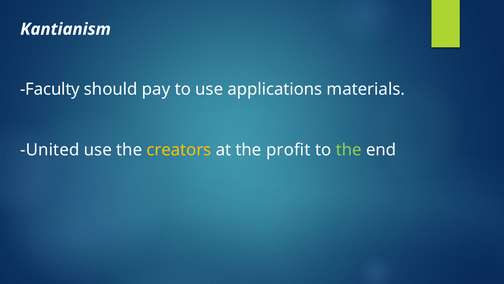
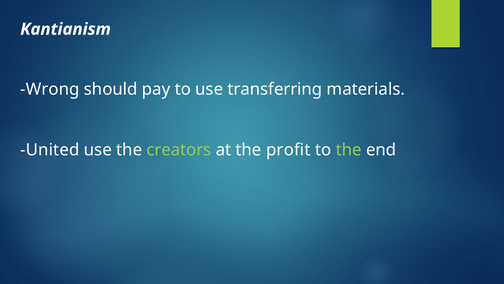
Faculty: Faculty -> Wrong
applications: applications -> transferring
creators colour: yellow -> light green
